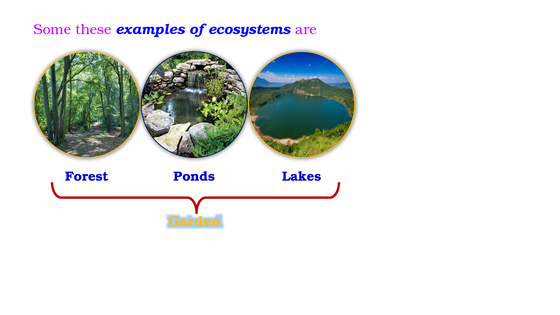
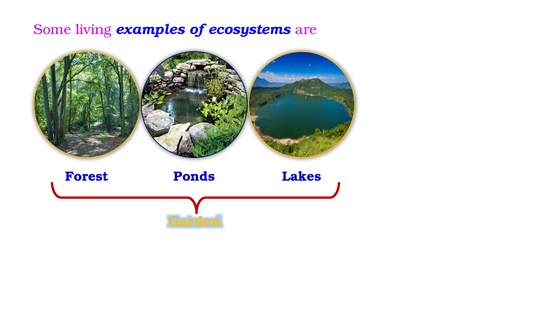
these: these -> living
